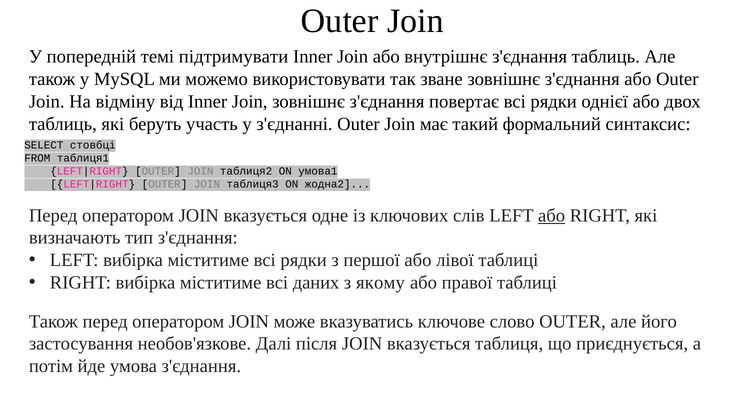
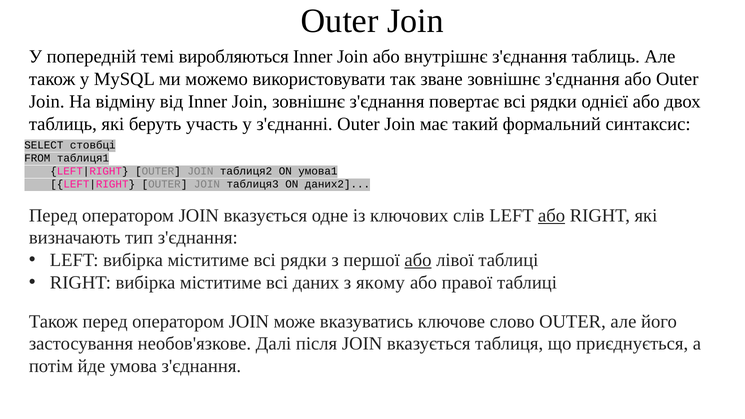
підтримувати: підтримувати -> виробляються
жодна2: жодна2 -> даних2
або at (418, 260) underline: none -> present
